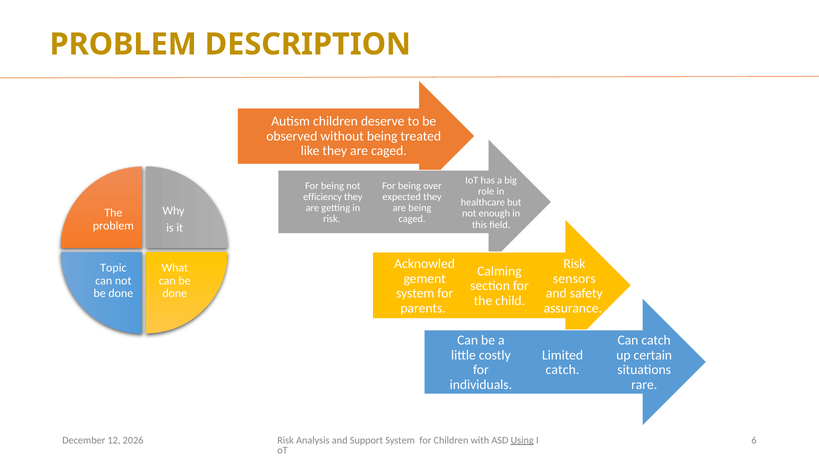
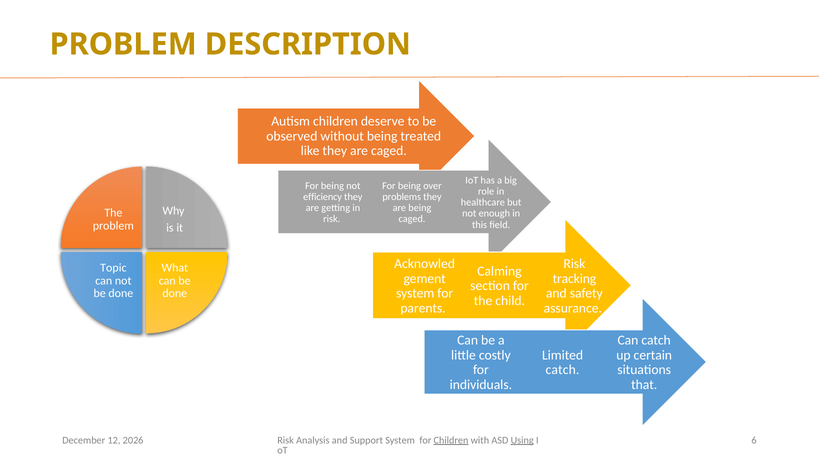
expected: expected -> problems
sensors: sensors -> tracking
rare: rare -> that
Children at (451, 440) underline: none -> present
